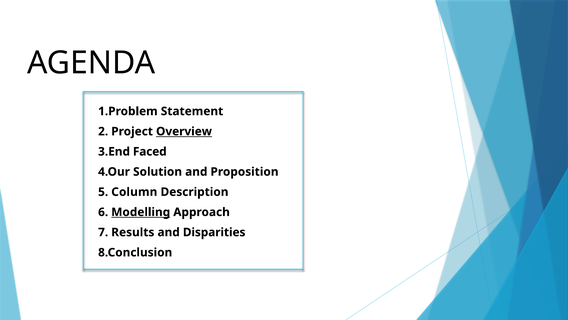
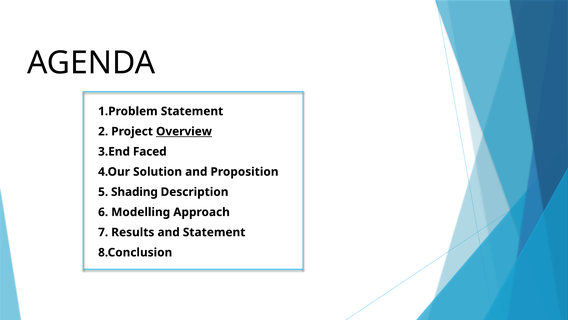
Column: Column -> Shading
Modelling underline: present -> none
and Disparities: Disparities -> Statement
